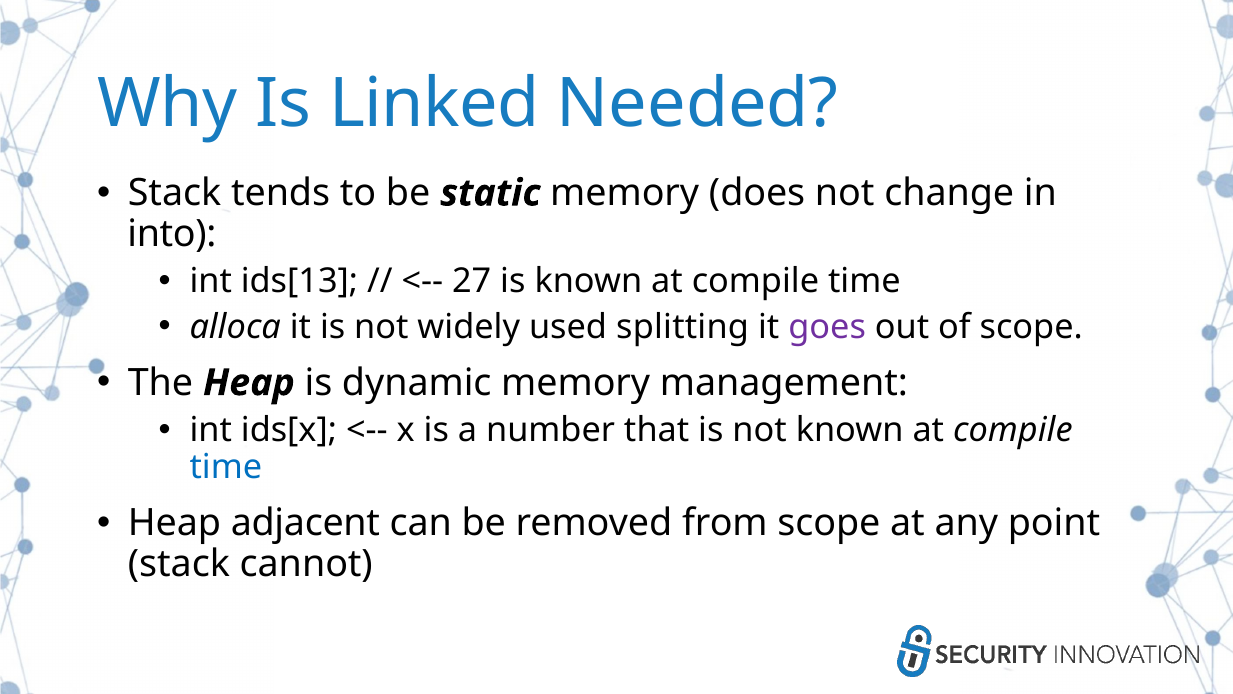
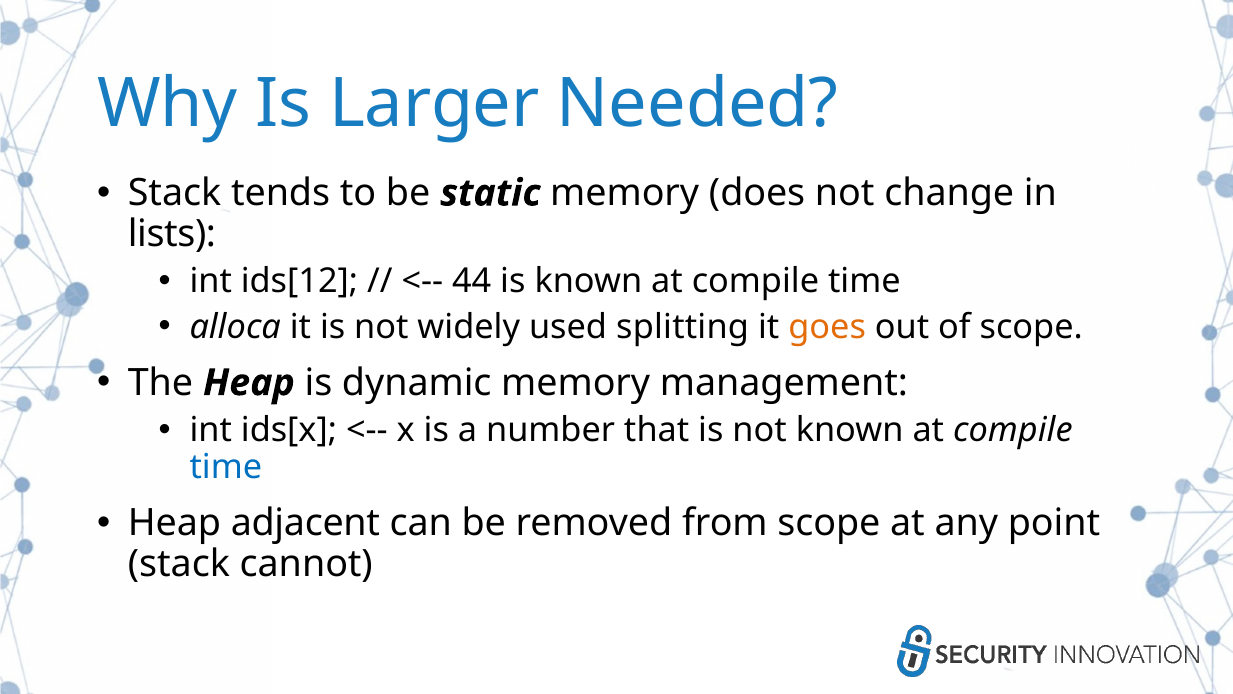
Linked: Linked -> Larger
into: into -> lists
ids[13: ids[13 -> ids[12
27: 27 -> 44
goes colour: purple -> orange
